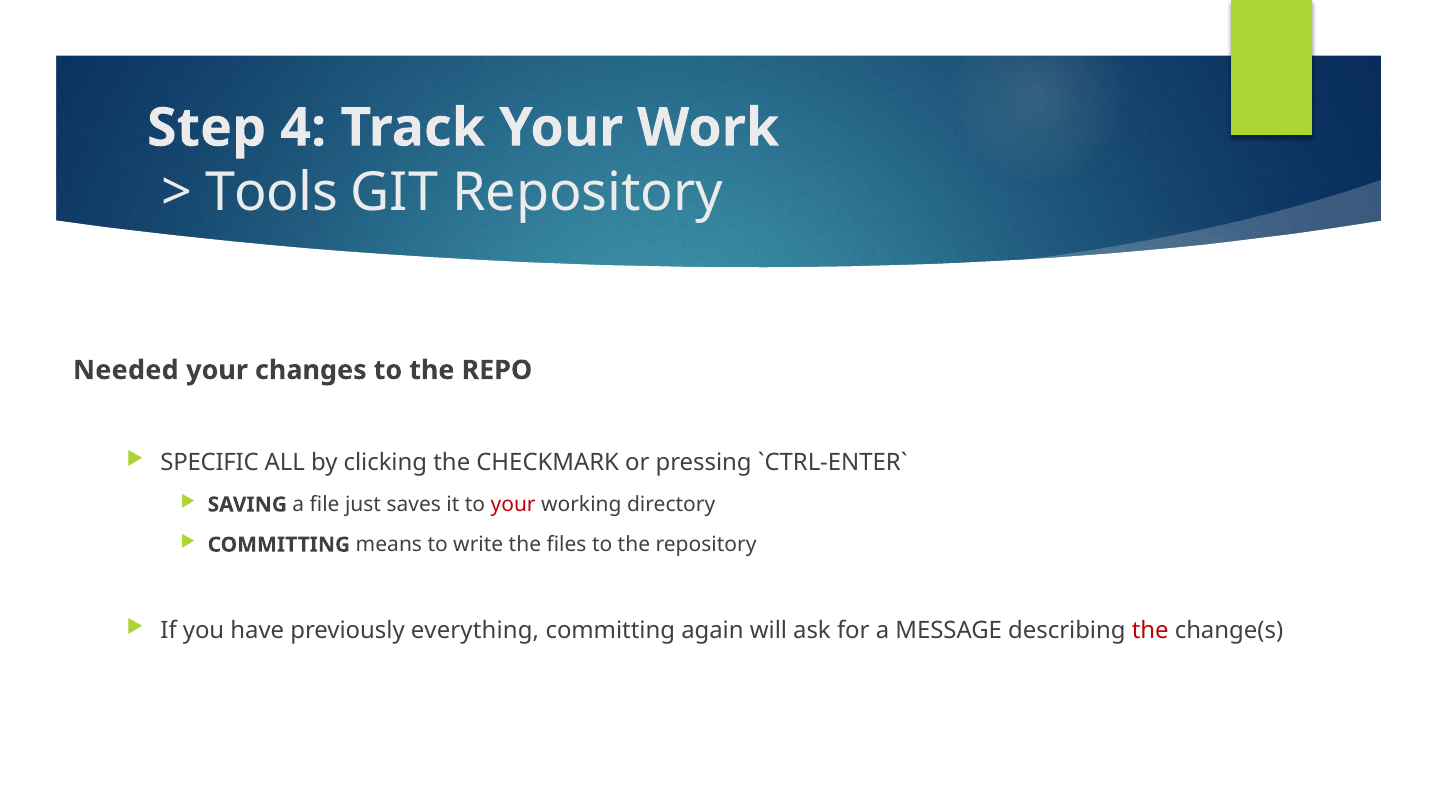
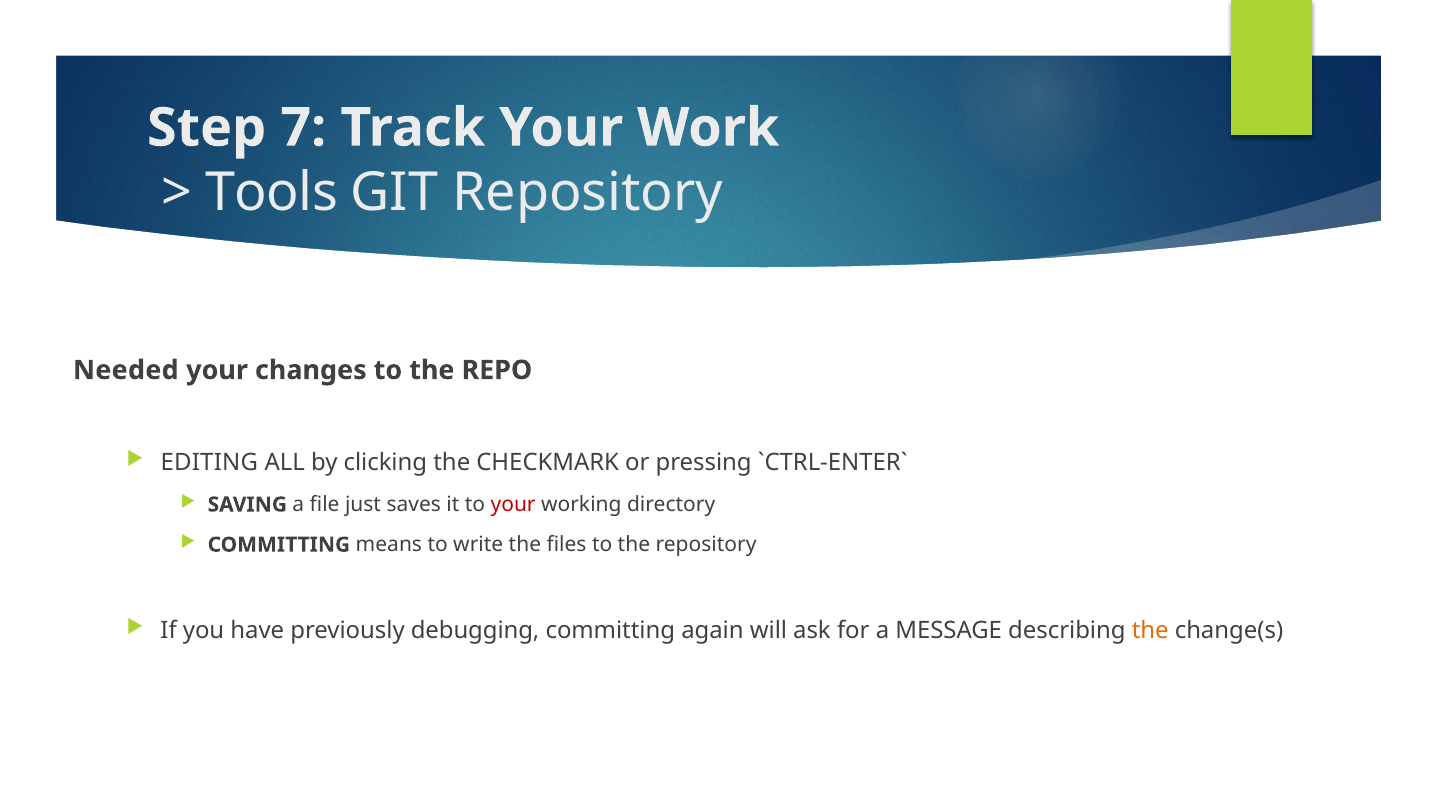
4: 4 -> 7
SPECIFIC: SPECIFIC -> EDITING
everything: everything -> debugging
the at (1150, 631) colour: red -> orange
